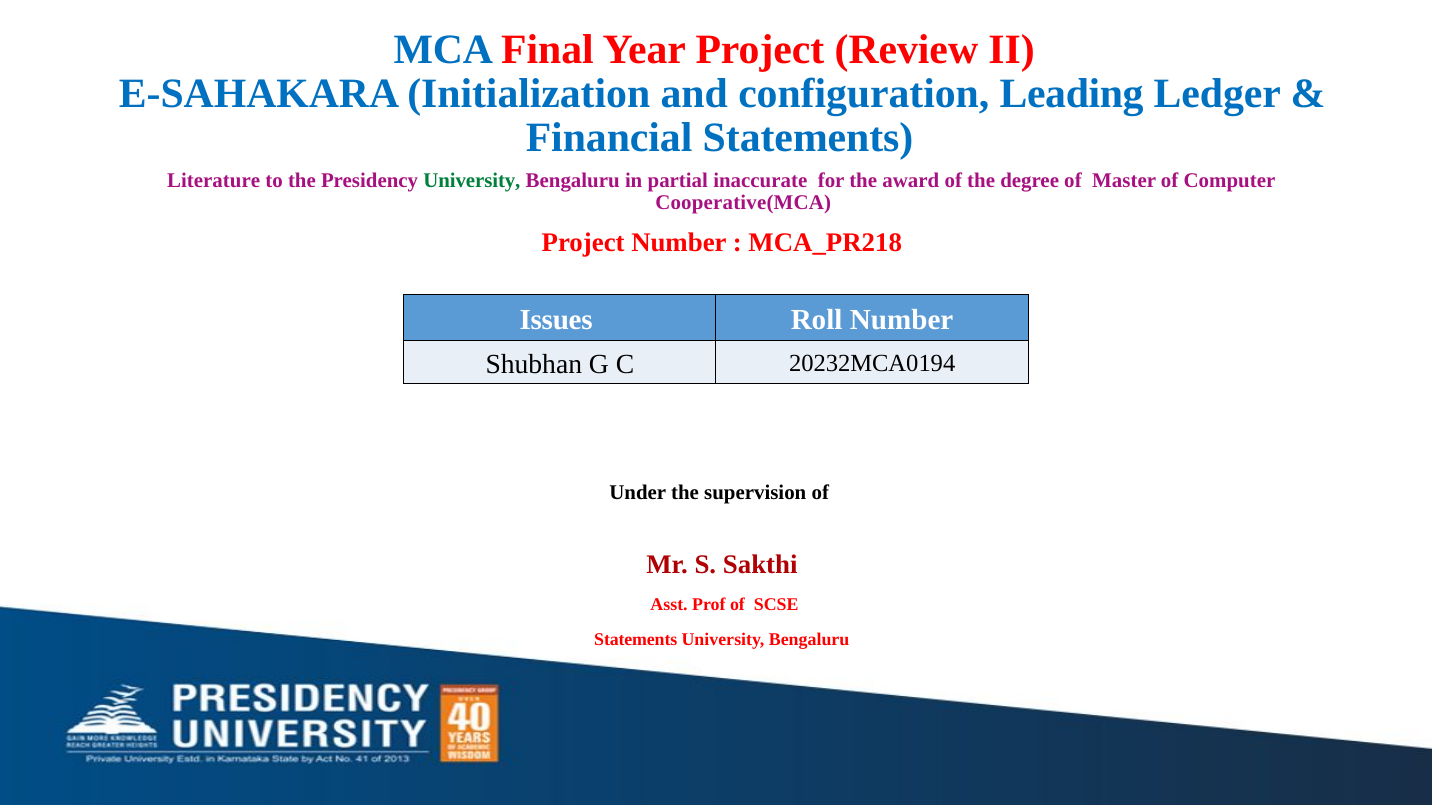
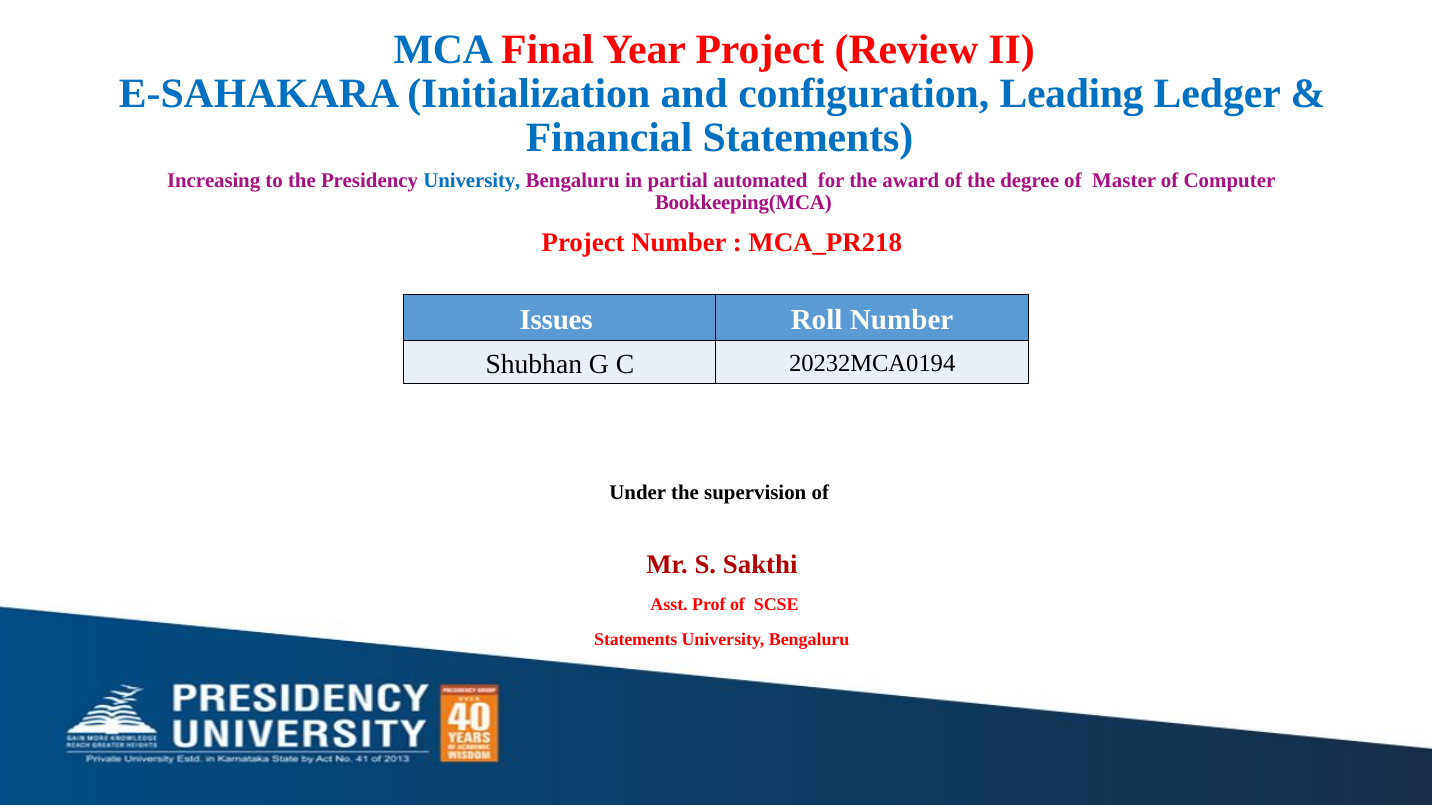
Literature: Literature -> Increasing
University at (472, 181) colour: green -> blue
inaccurate: inaccurate -> automated
Cooperative(MCA: Cooperative(MCA -> Bookkeeping(MCA
